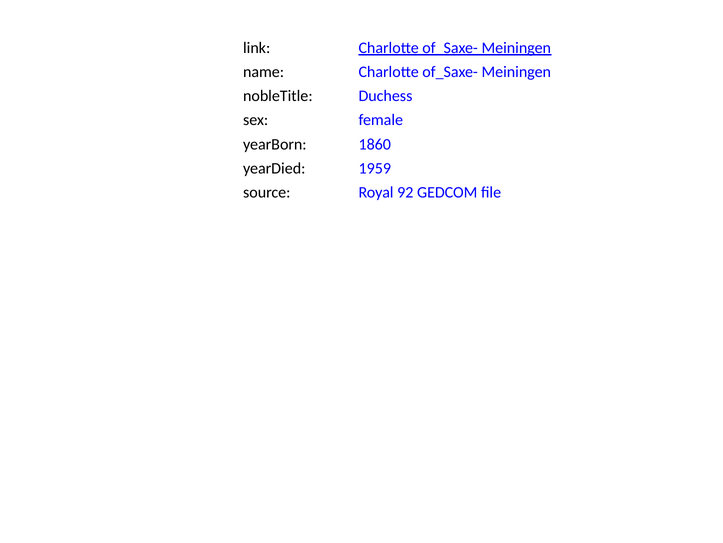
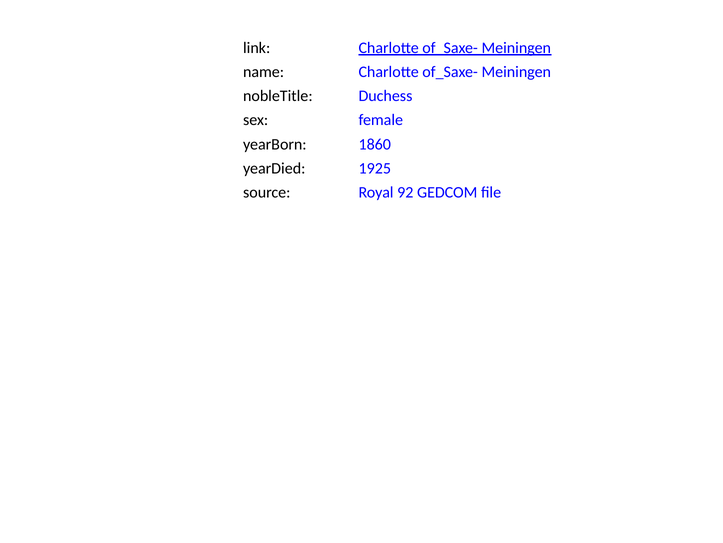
1959: 1959 -> 1925
